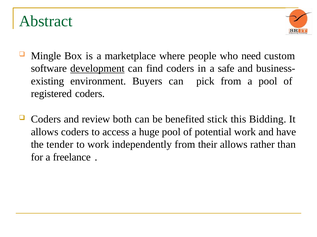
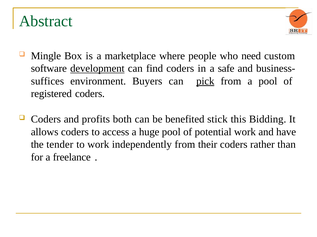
existing: existing -> suffices
pick underline: none -> present
review: review -> profits
their allows: allows -> coders
